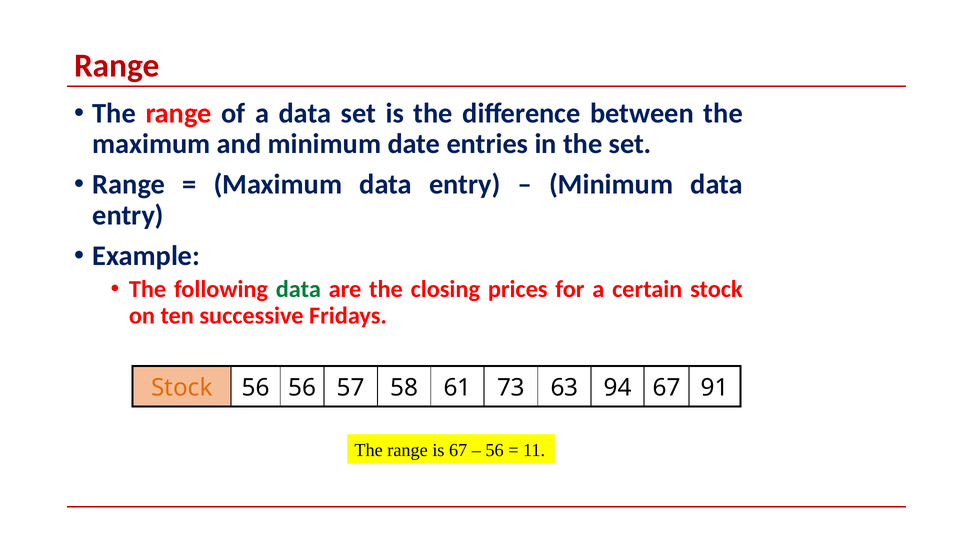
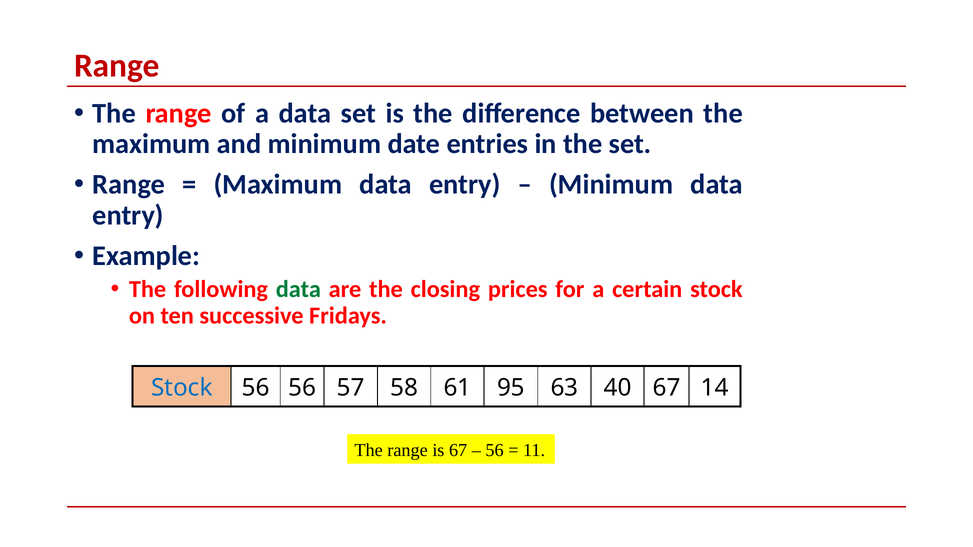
Stock at (182, 388) colour: orange -> blue
73: 73 -> 95
94: 94 -> 40
91: 91 -> 14
